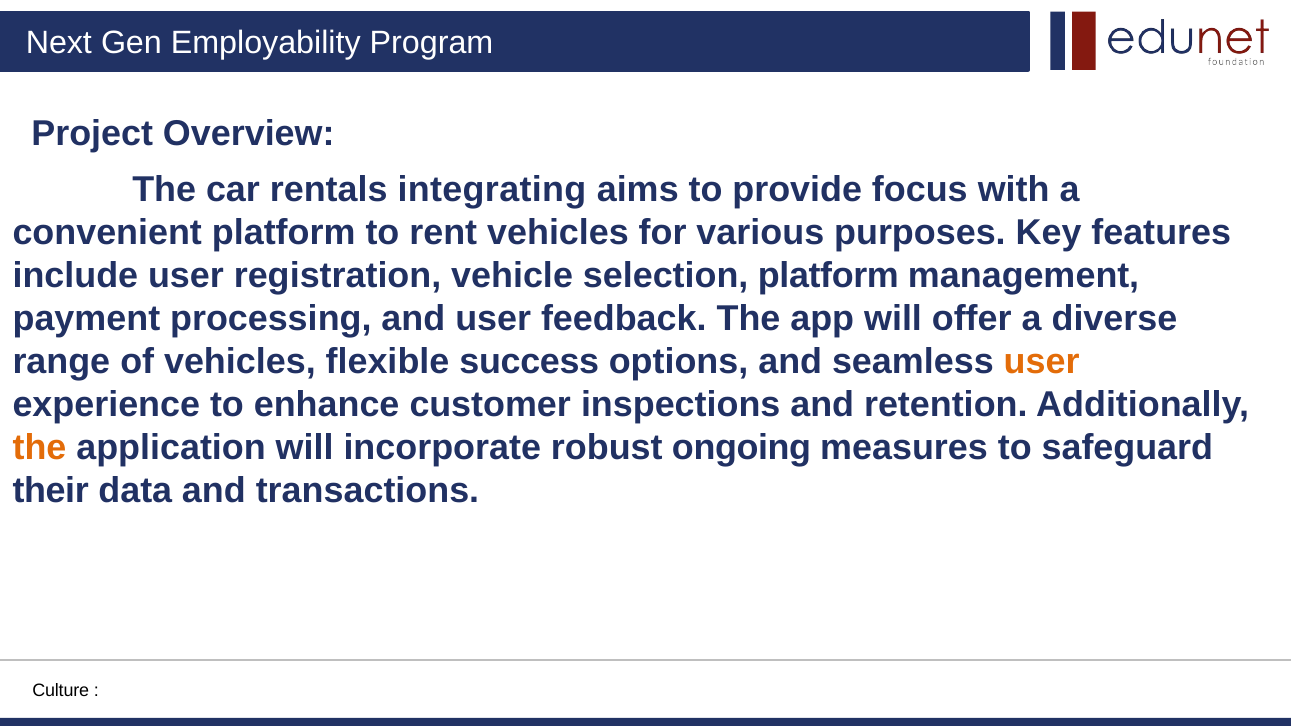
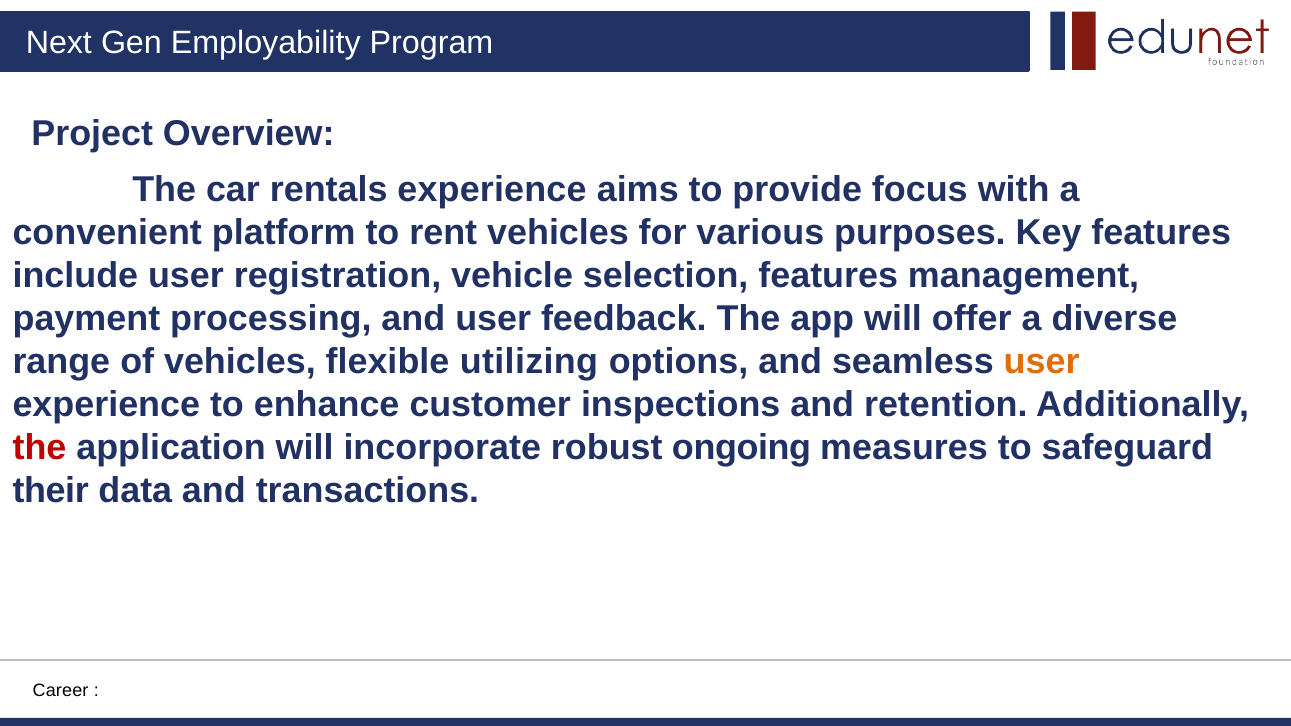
rentals integrating: integrating -> experience
selection platform: platform -> features
success: success -> utilizing
the at (40, 448) colour: orange -> red
Culture: Culture -> Career
